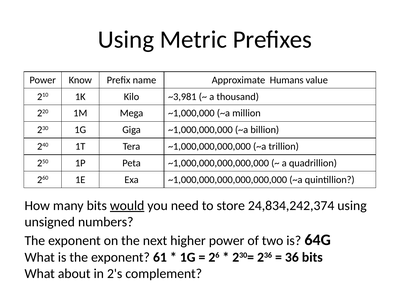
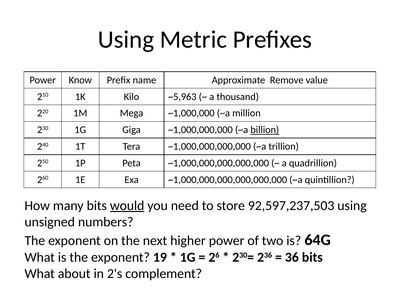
Humans: Humans -> Remove
~3,981: ~3,981 -> ~5,963
billion underline: none -> present
24,834,242,374: 24,834,242,374 -> 92,597,237,503
61: 61 -> 19
